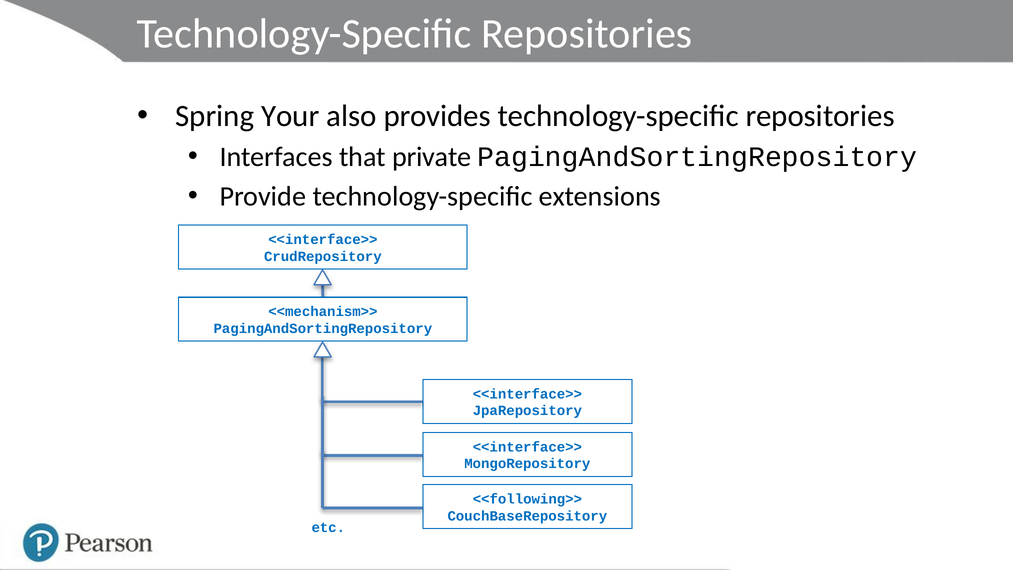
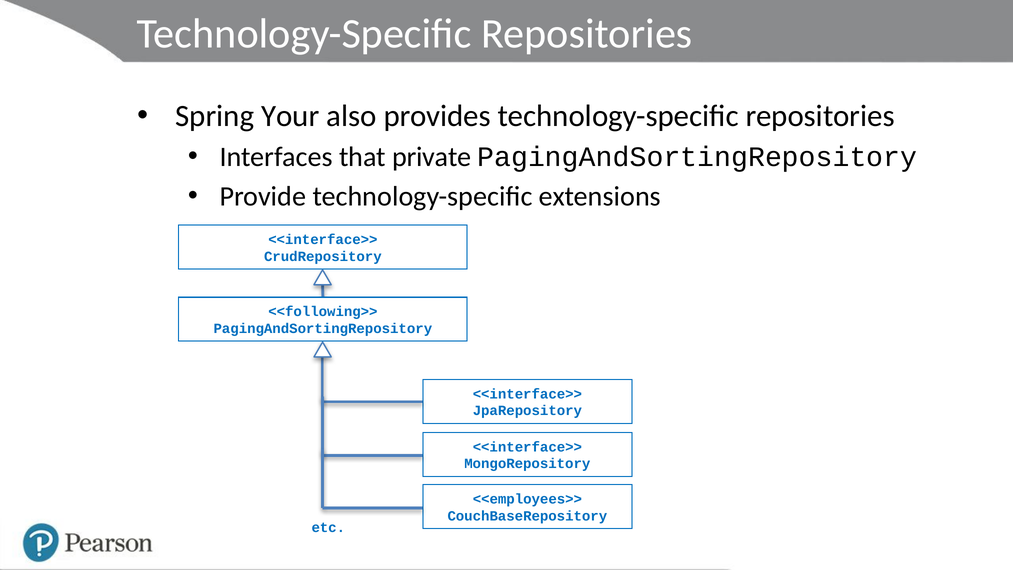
<<mechanism>>: <<mechanism>> -> <<following>>
<<following>>: <<following>> -> <<employees>>
